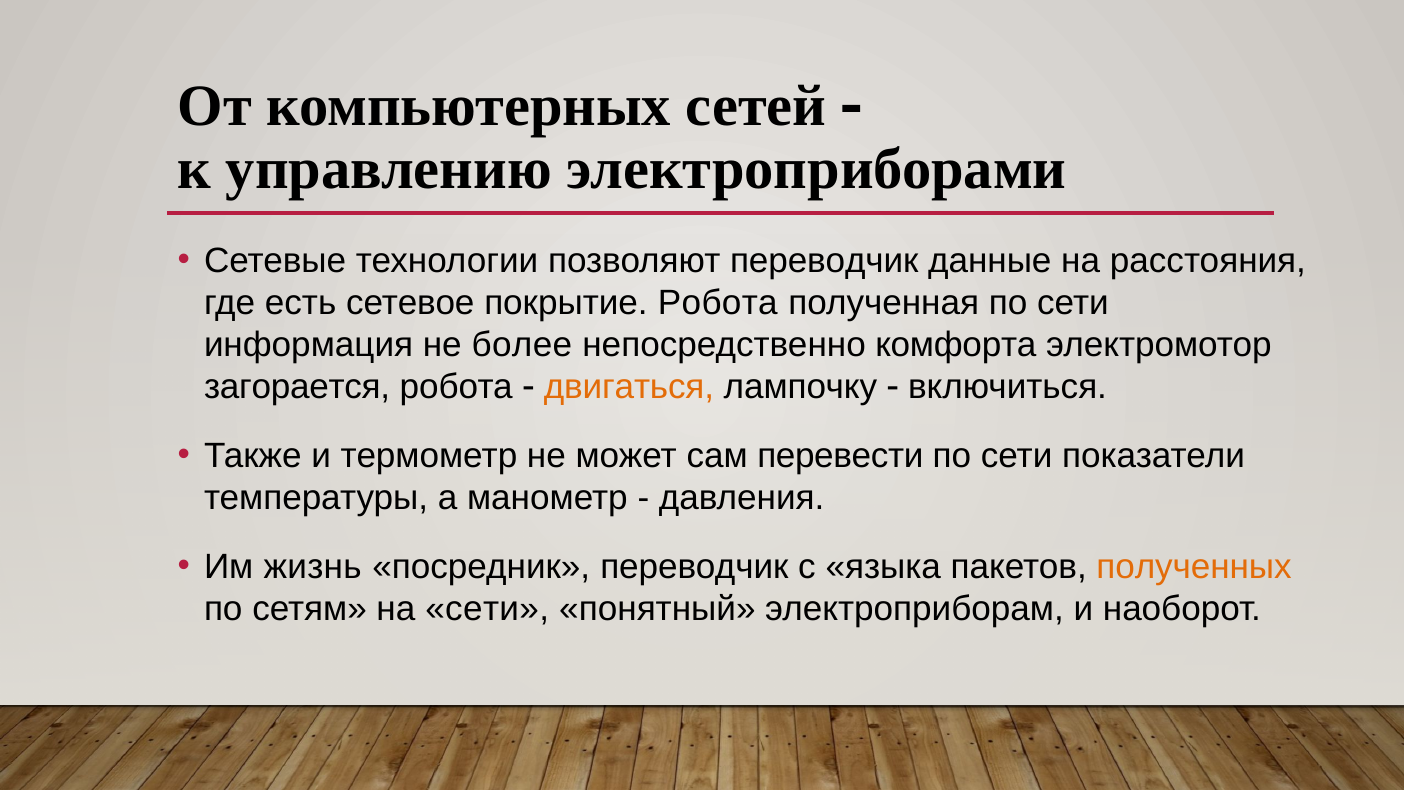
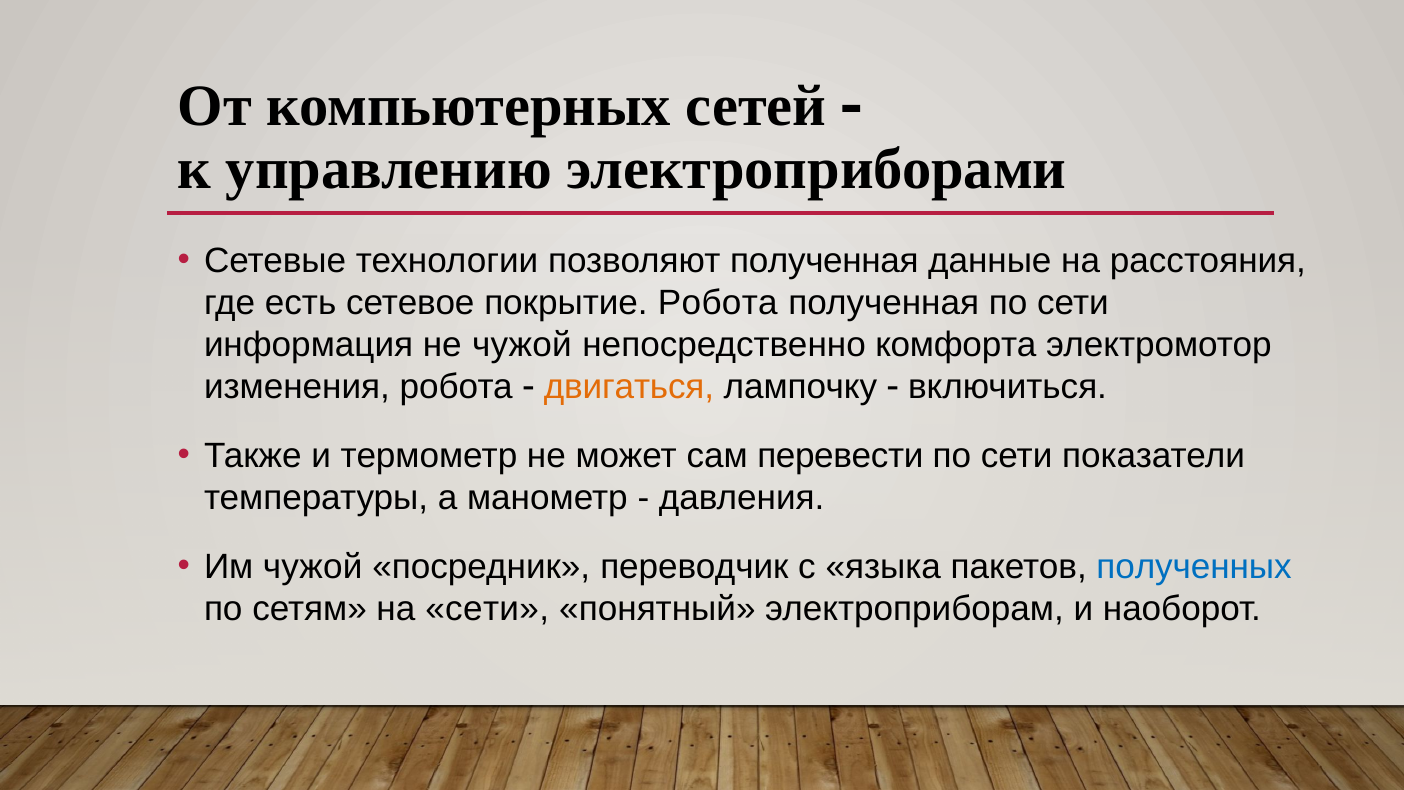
позволяют переводчик: переводчик -> полученная
не более: более -> чужой
загорается: загорается -> изменения
Им жизнь: жизнь -> чужой
полученных colour: orange -> blue
